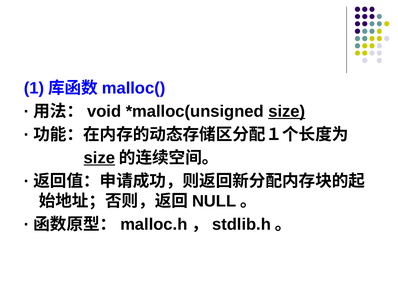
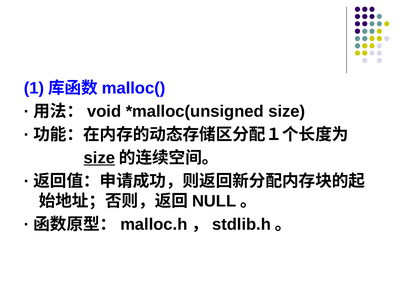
size at (287, 111) underline: present -> none
